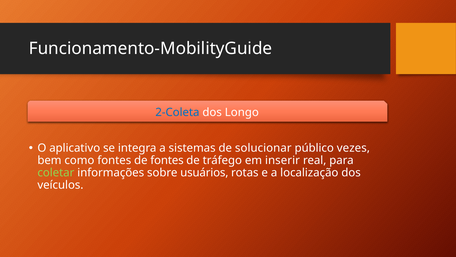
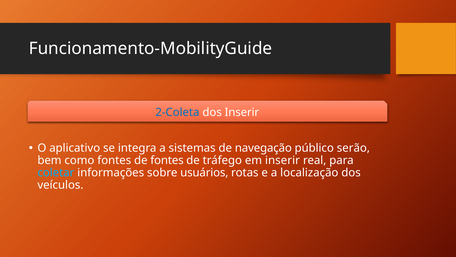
dos Longo: Longo -> Inserir
solucionar: solucionar -> navegação
vezes: vezes -> serão
coletar colour: light green -> light blue
